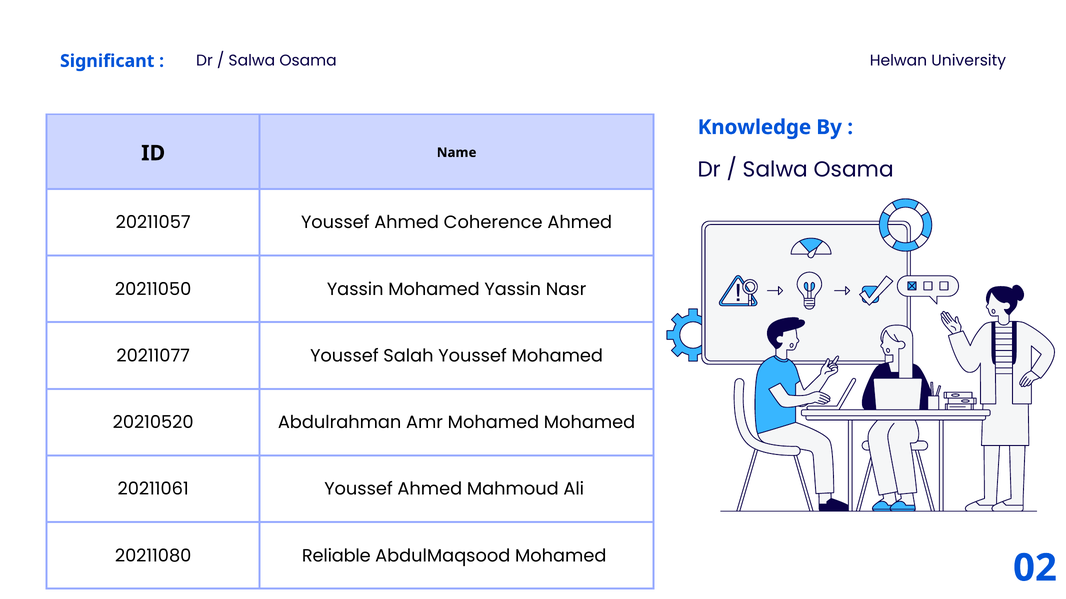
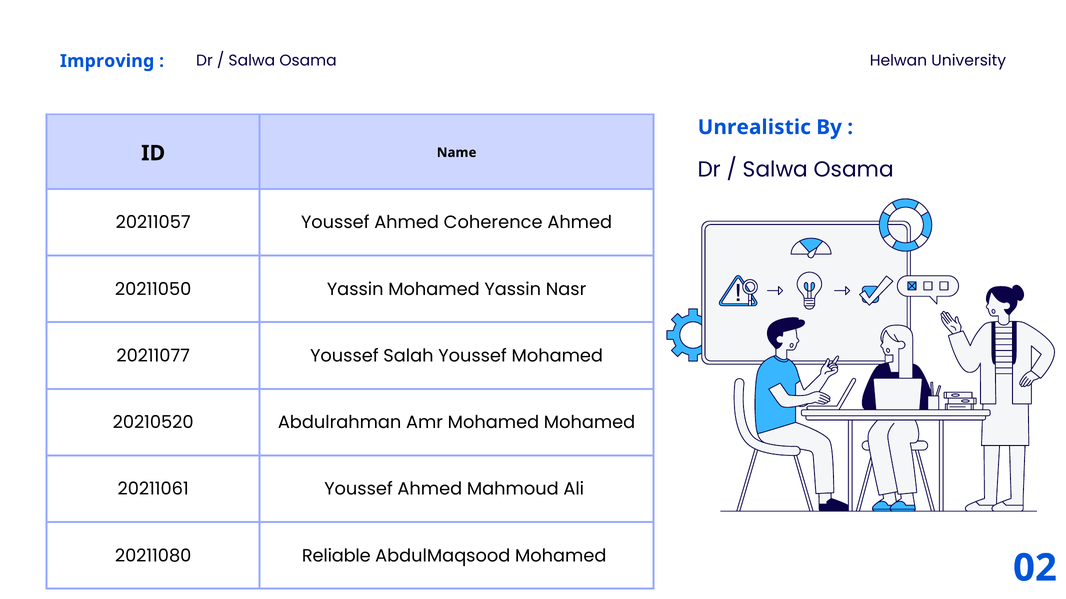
Significant: Significant -> Improving
Knowledge: Knowledge -> Unrealistic
